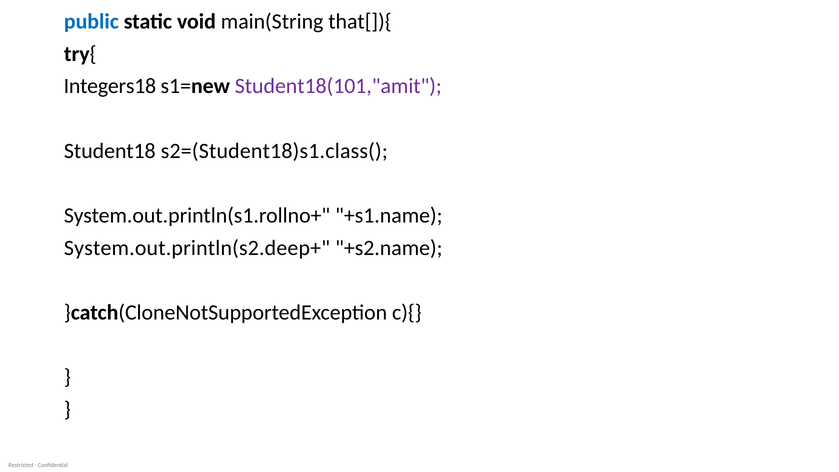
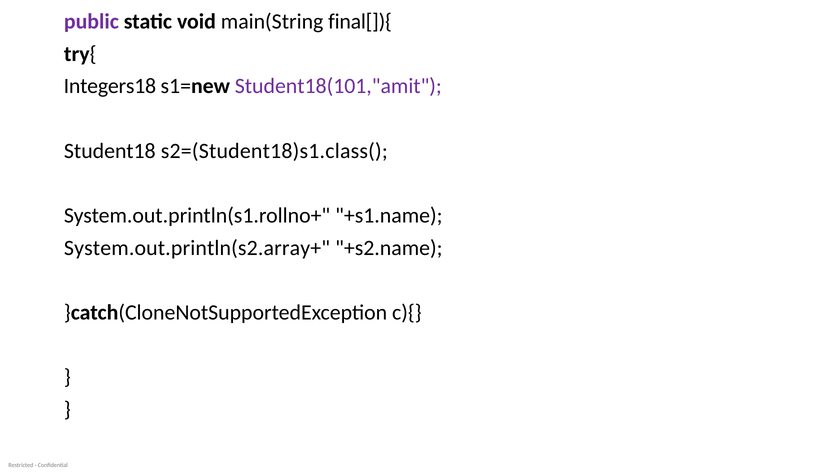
public colour: blue -> purple
that[]){: that[]){ -> final[]){
System.out.println(s2.deep+: System.out.println(s2.deep+ -> System.out.println(s2.array+
